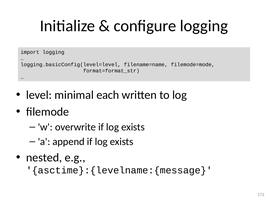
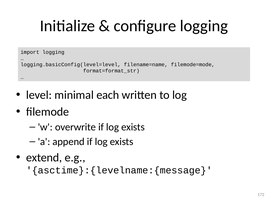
nested: nested -> extend
